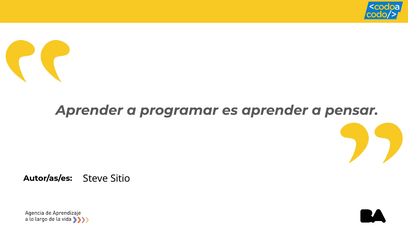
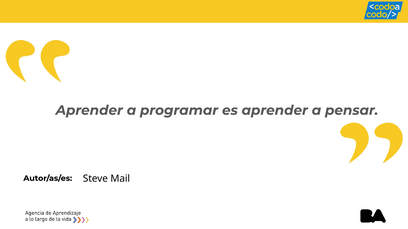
Sitio: Sitio -> Mail
